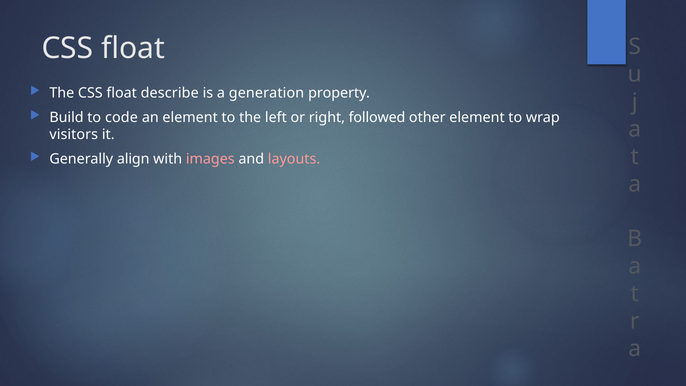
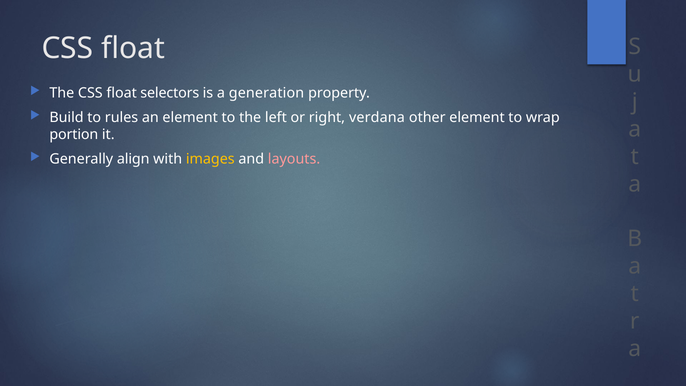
describe: describe -> selectors
code: code -> rules
followed: followed -> verdana
visitors: visitors -> portion
images colour: pink -> yellow
